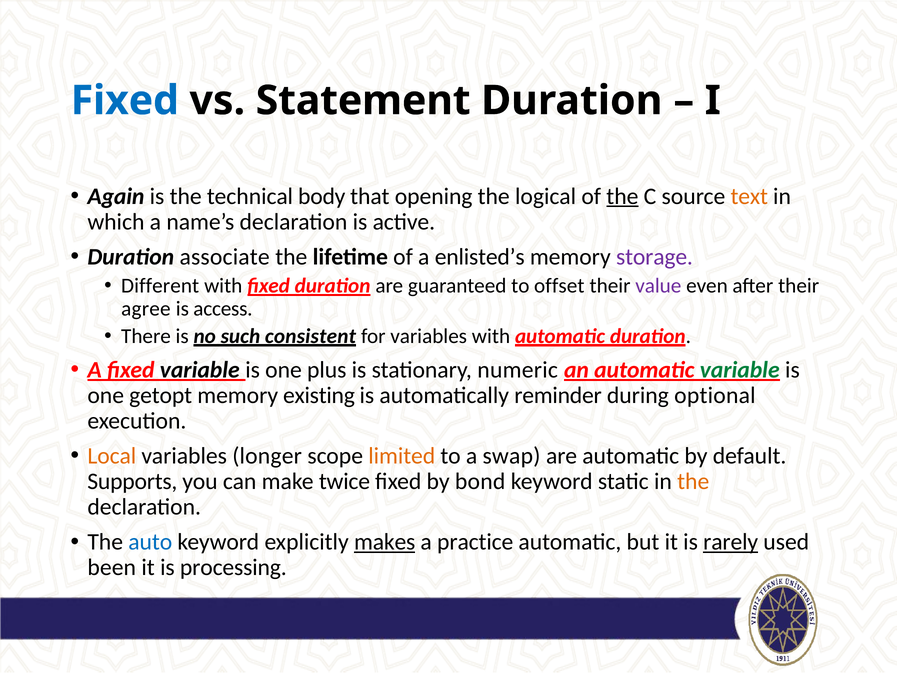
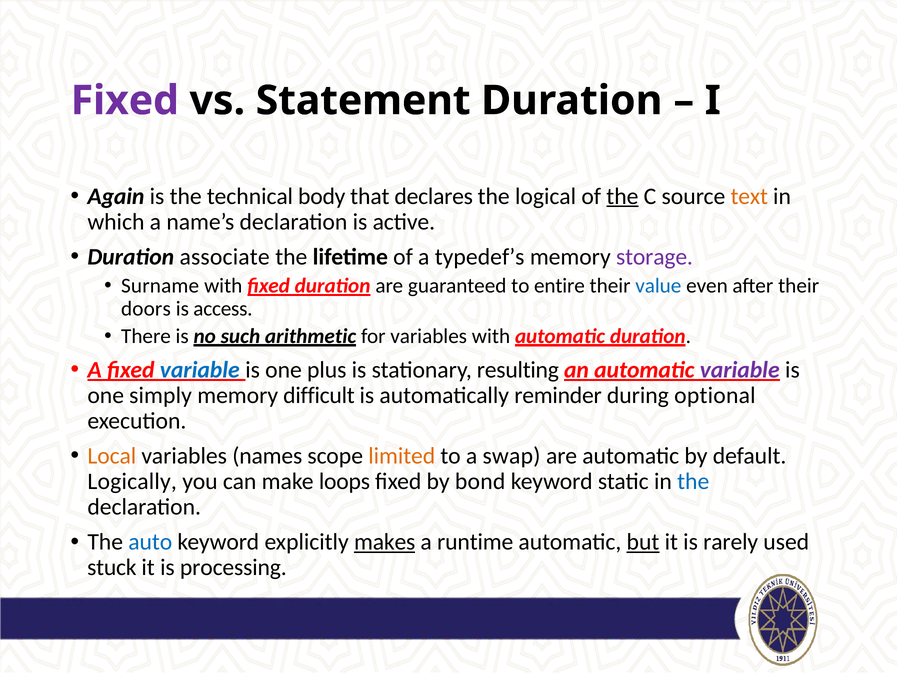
Fixed at (125, 101) colour: blue -> purple
opening: opening -> declares
enlisted’s: enlisted’s -> typedef’s
Different: Different -> Surname
offset: offset -> entire
value colour: purple -> blue
agree: agree -> doors
consistent: consistent -> arithmetic
variable at (200, 370) colour: black -> blue
numeric: numeric -> resulting
variable at (740, 370) colour: green -> purple
getopt: getopt -> simply
existing: existing -> difficult
longer: longer -> names
Supports: Supports -> Logically
twice: twice -> loops
the at (693, 481) colour: orange -> blue
practice: practice -> runtime
but underline: none -> present
rarely underline: present -> none
been: been -> stuck
